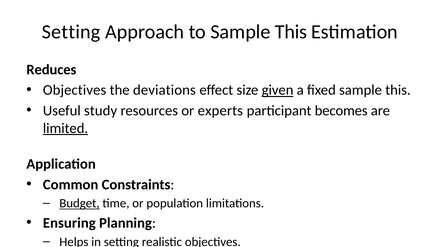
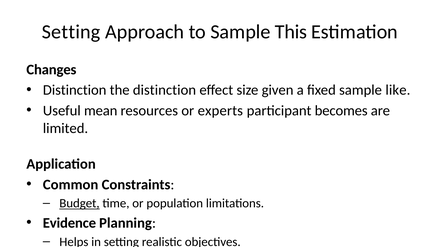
Reduces: Reduces -> Changes
Objectives at (75, 90): Objectives -> Distinction
the deviations: deviations -> distinction
given underline: present -> none
fixed sample this: this -> like
study: study -> mean
limited underline: present -> none
Ensuring: Ensuring -> Evidence
